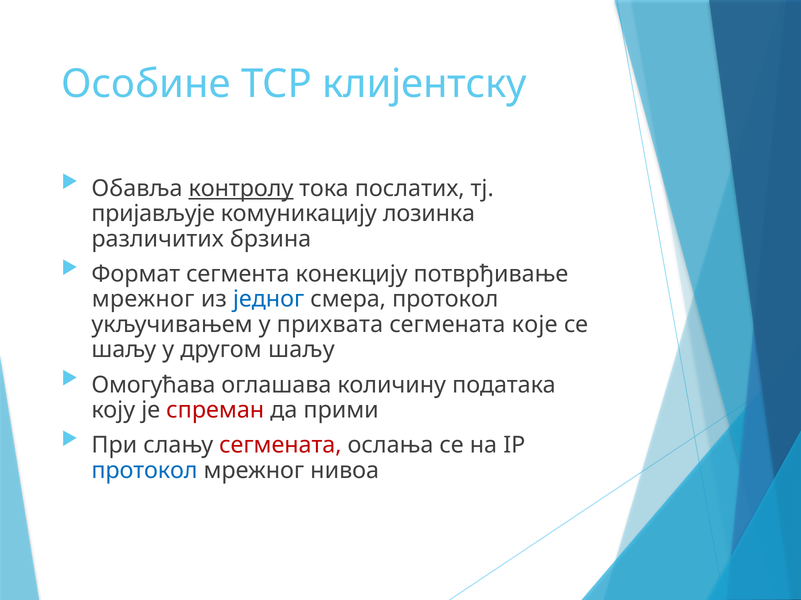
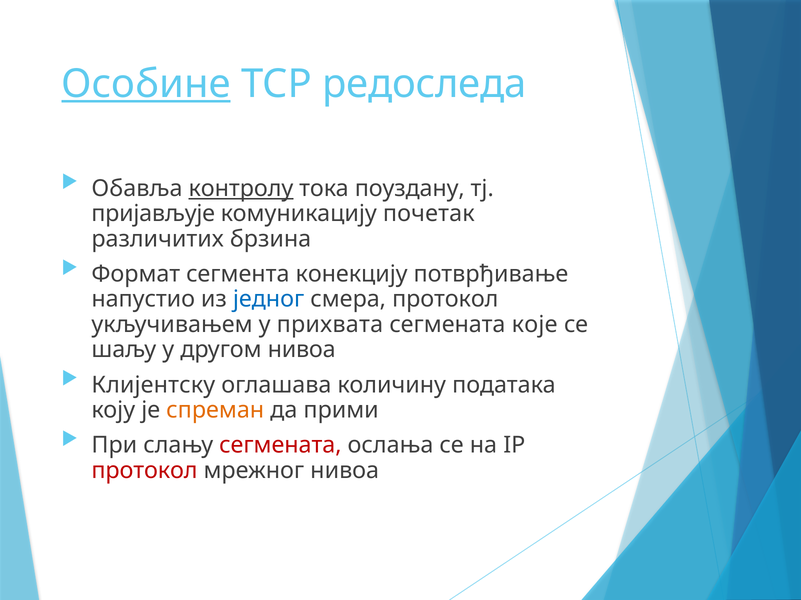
Особине underline: none -> present
клијентску: клијентску -> редоследа
послатих: послатих -> поуздану
лозинка: лозинка -> почетак
мрежног at (143, 300): мрежног -> напустио
другом шаљу: шаљу -> нивоа
Омогућава: Омогућава -> Клијентску
спреман colour: red -> orange
протокол at (145, 471) colour: blue -> red
